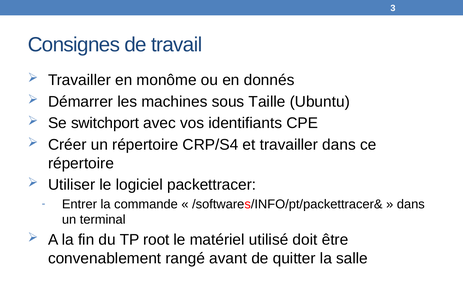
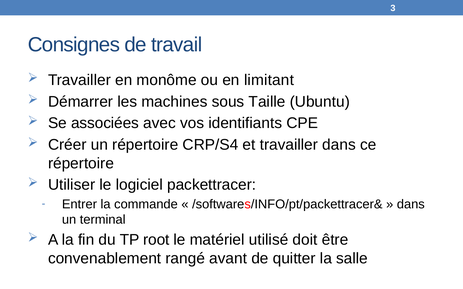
donnés: donnés -> limitant
switchport: switchport -> associées
